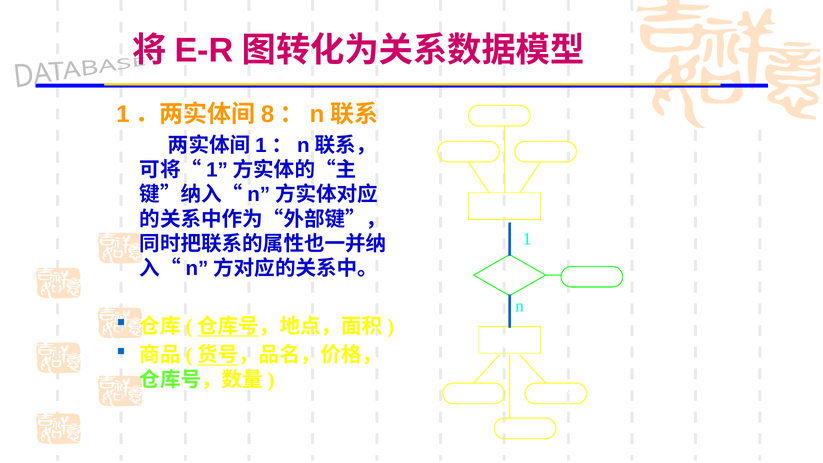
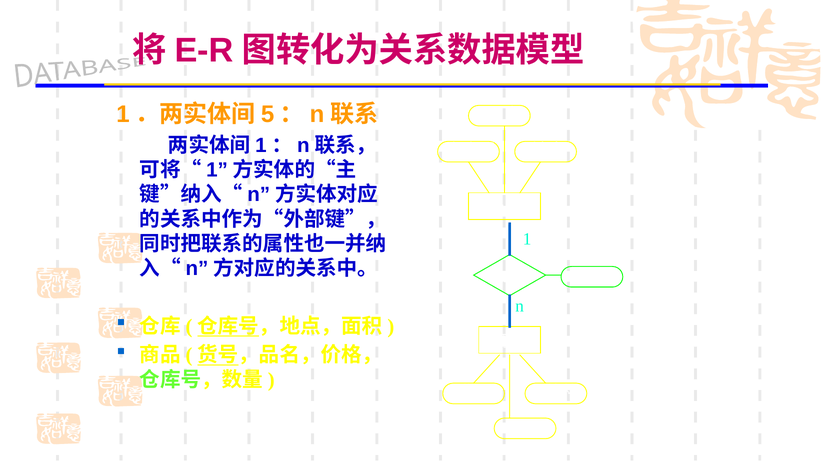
8: 8 -> 5
